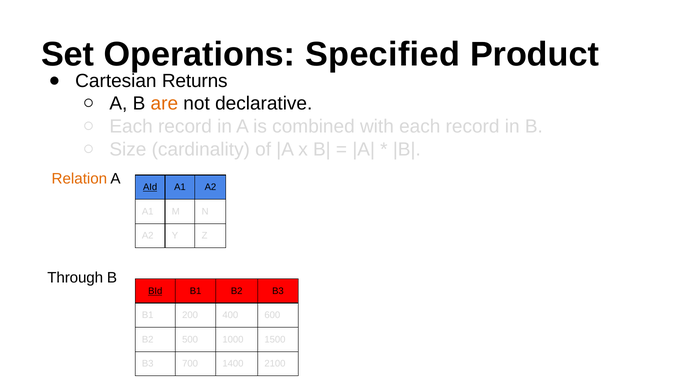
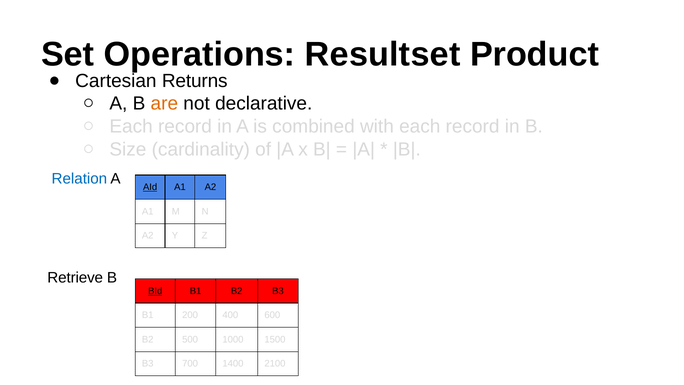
Specified: Specified -> Resultset
Relation colour: orange -> blue
Through: Through -> Retrieve
